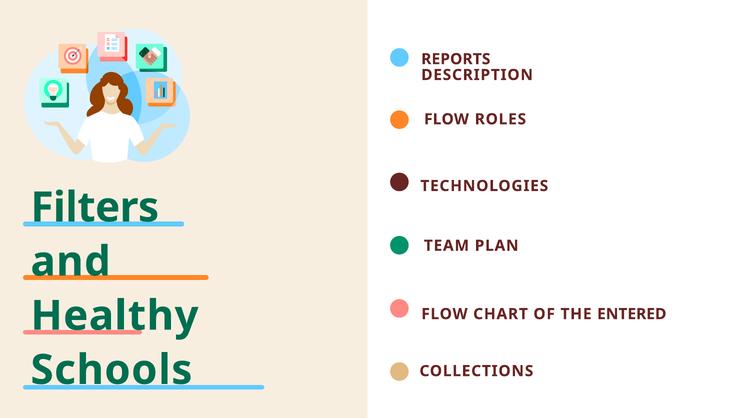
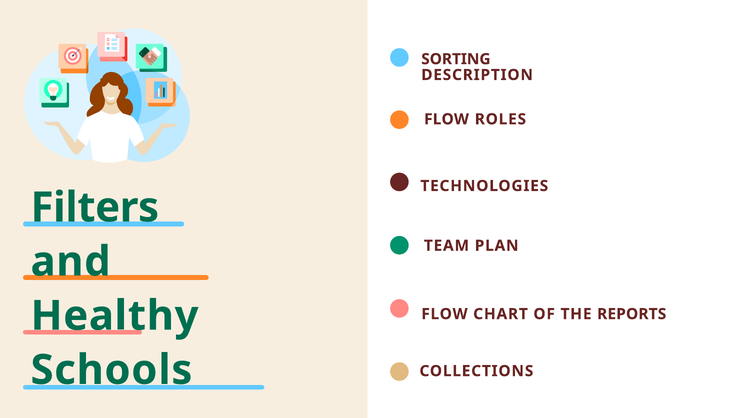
REPORTS: REPORTS -> SORTING
ENTERED: ENTERED -> REPORTS
